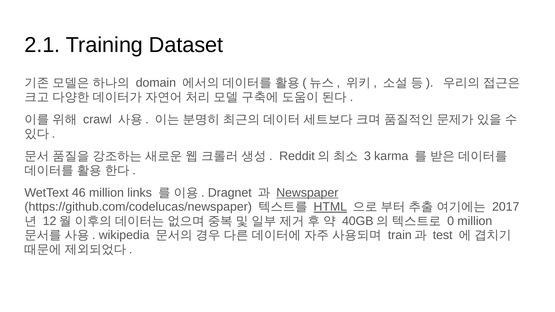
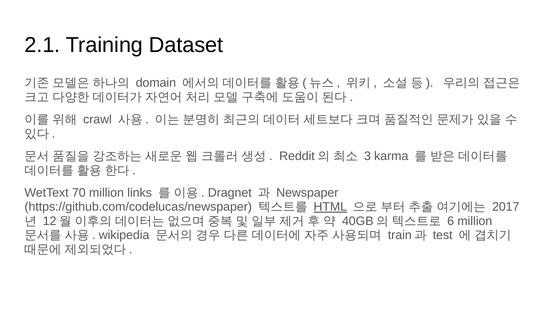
46: 46 -> 70
Newspaper underline: present -> none
0: 0 -> 6
